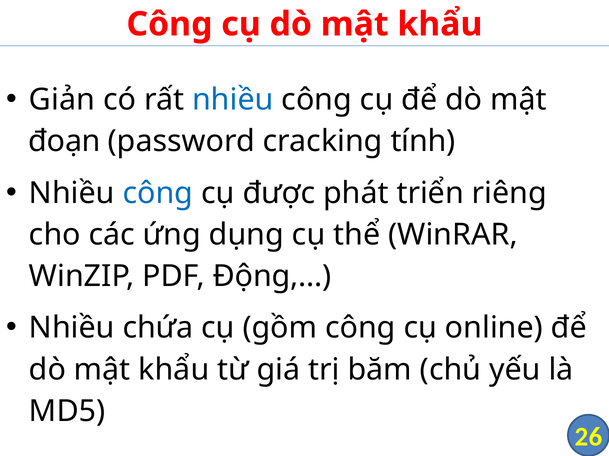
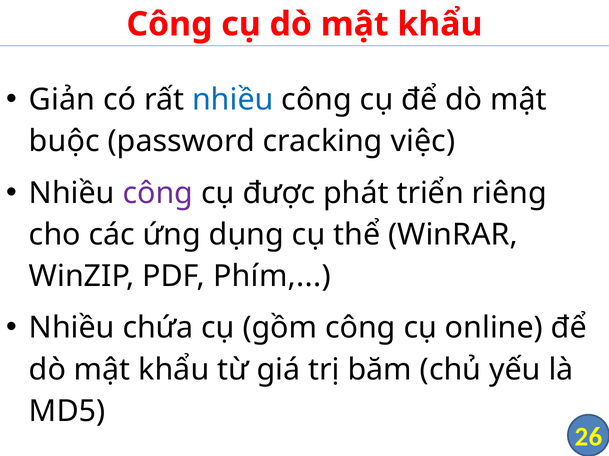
đoạn: đoạn -> buộc
tính: tính -> việc
công at (158, 193) colour: blue -> purple
Động: Động -> Phím
